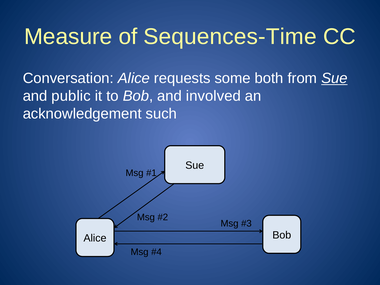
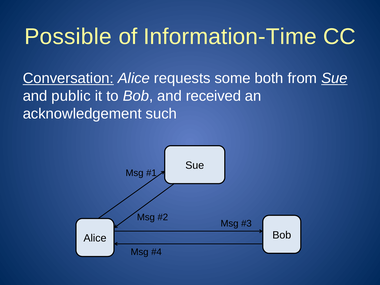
Measure: Measure -> Possible
Sequences-Time: Sequences-Time -> Information-Time
Conversation underline: none -> present
involved: involved -> received
